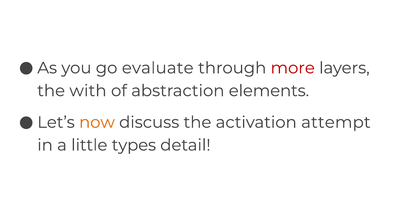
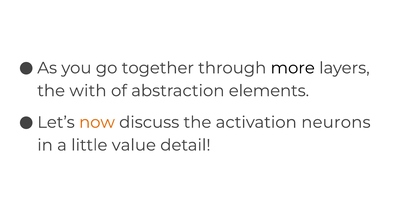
evaluate: evaluate -> together
more colour: red -> black
attempt: attempt -> neurons
types: types -> value
